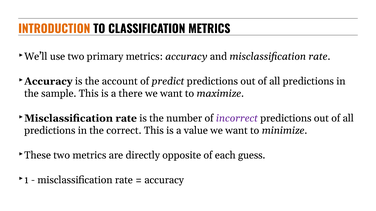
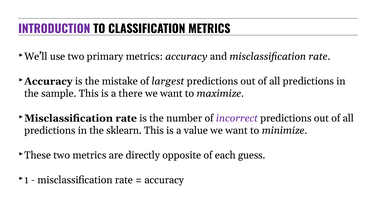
INTRODUCTION colour: orange -> purple
account: account -> mistake
predict: predict -> largest
correct: correct -> sklearn
